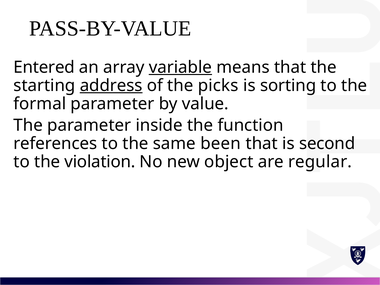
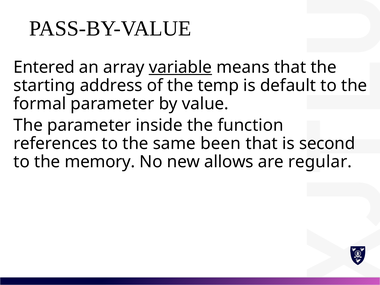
address underline: present -> none
picks: picks -> temp
sorting: sorting -> default
violation: violation -> memory
object: object -> allows
